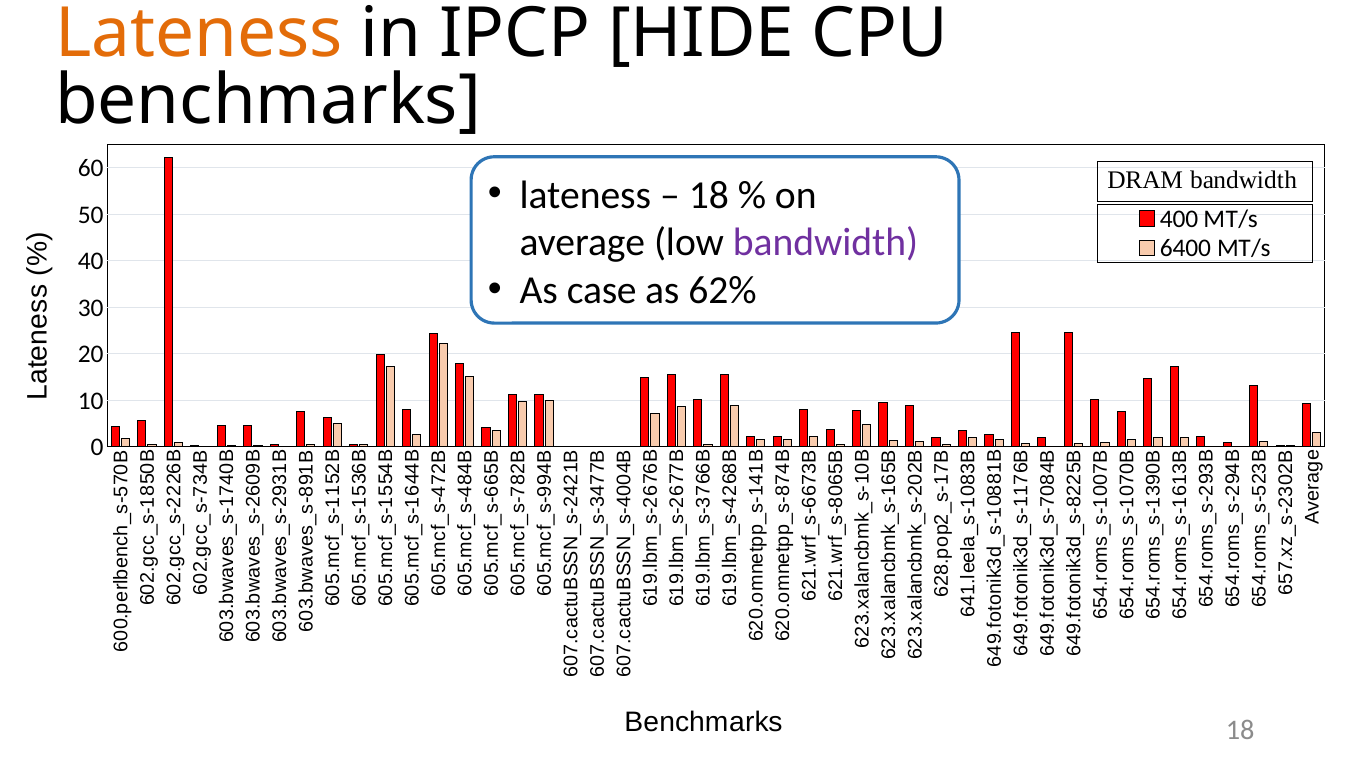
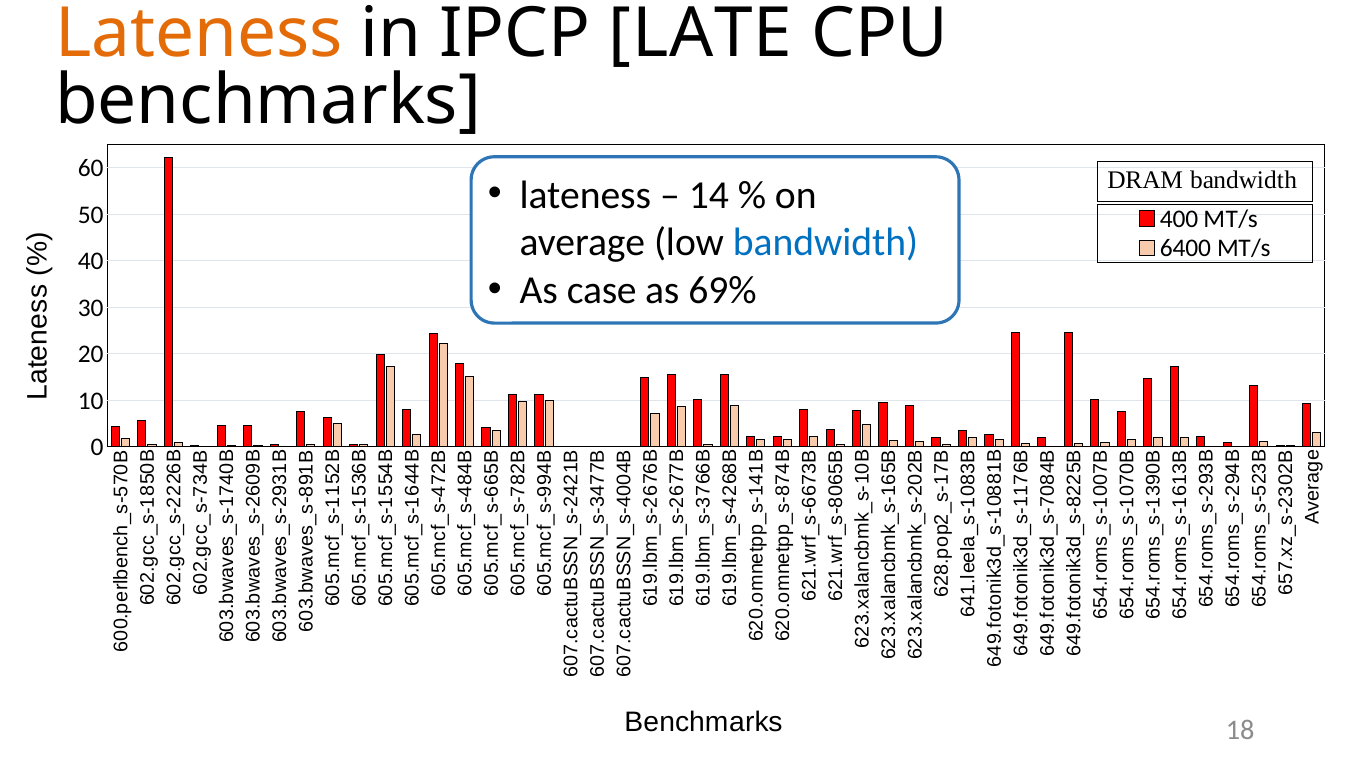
HIDE: HIDE -> LATE
18 at (709, 195): 18 -> 14
bandwidth at (826, 243) colour: purple -> blue
62%: 62% -> 69%
